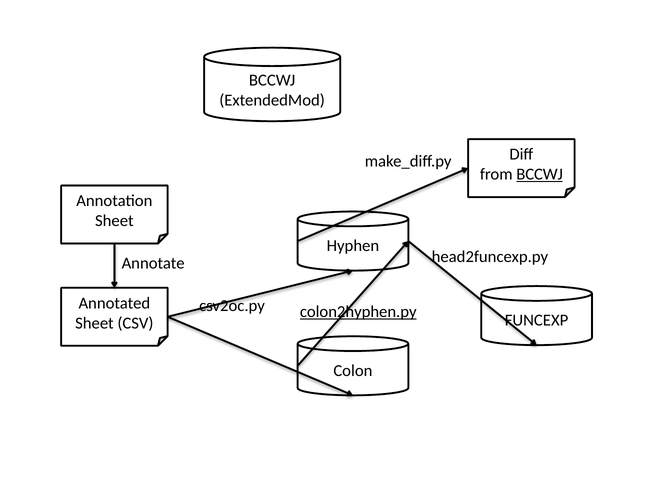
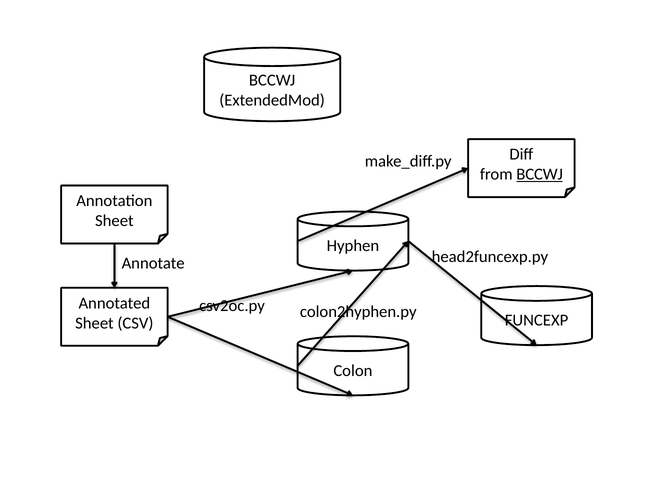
colon2hyphen.py underline: present -> none
